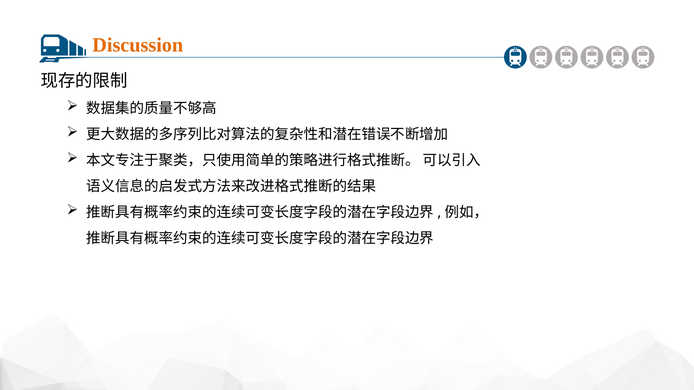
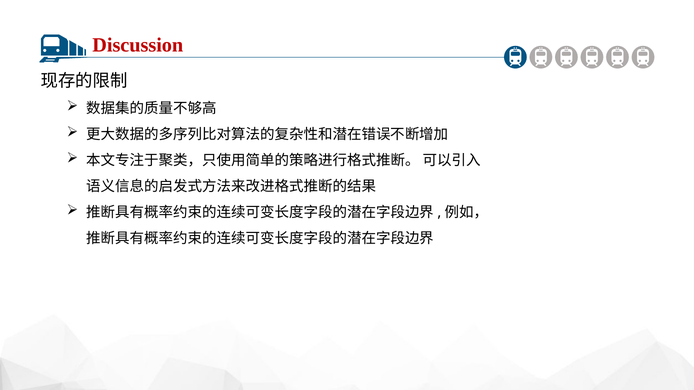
Discussion colour: orange -> red
